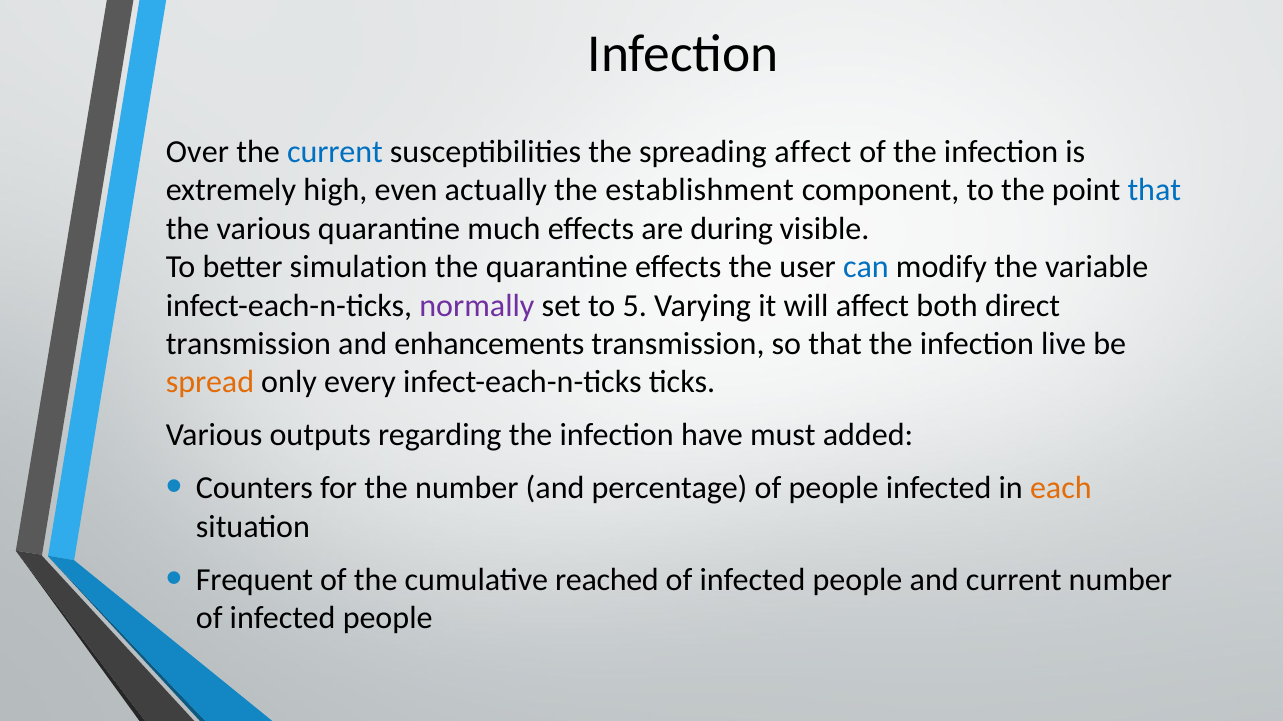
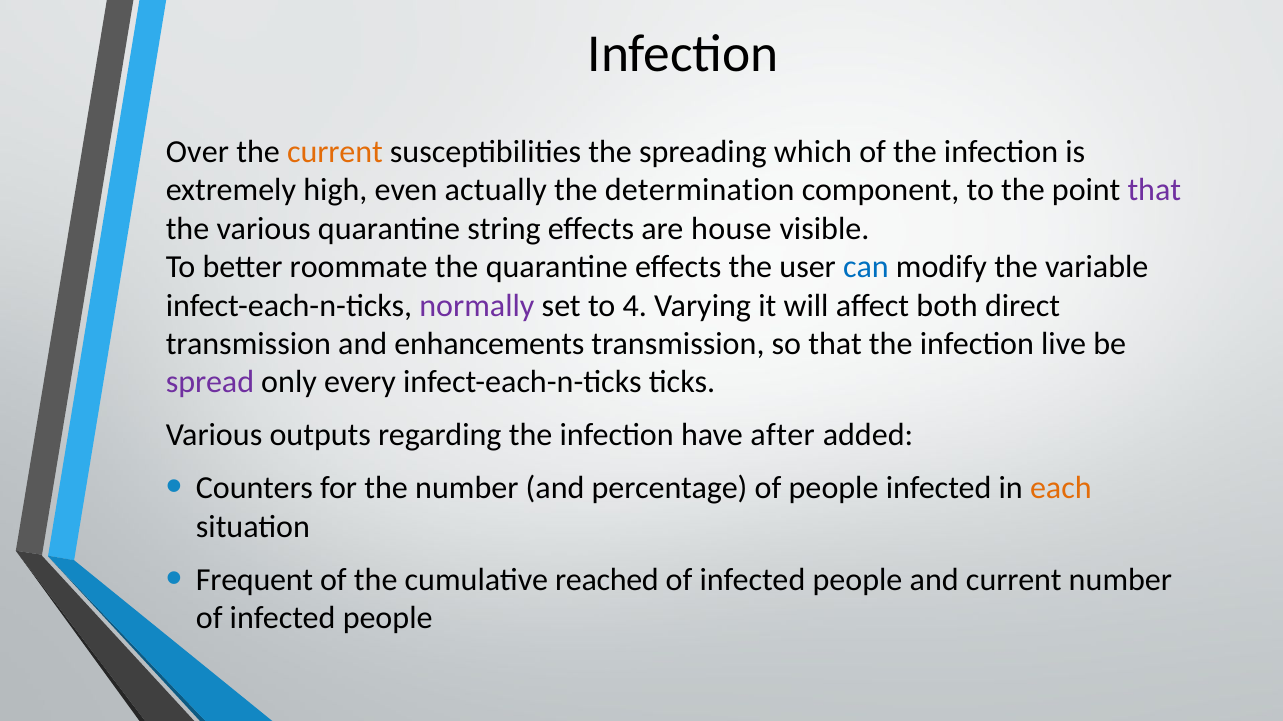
current at (335, 152) colour: blue -> orange
spreading affect: affect -> which
establishment: establishment -> determination
that at (1154, 190) colour: blue -> purple
much: much -> string
during: during -> house
simulation: simulation -> roommate
5: 5 -> 4
spread colour: orange -> purple
must: must -> after
